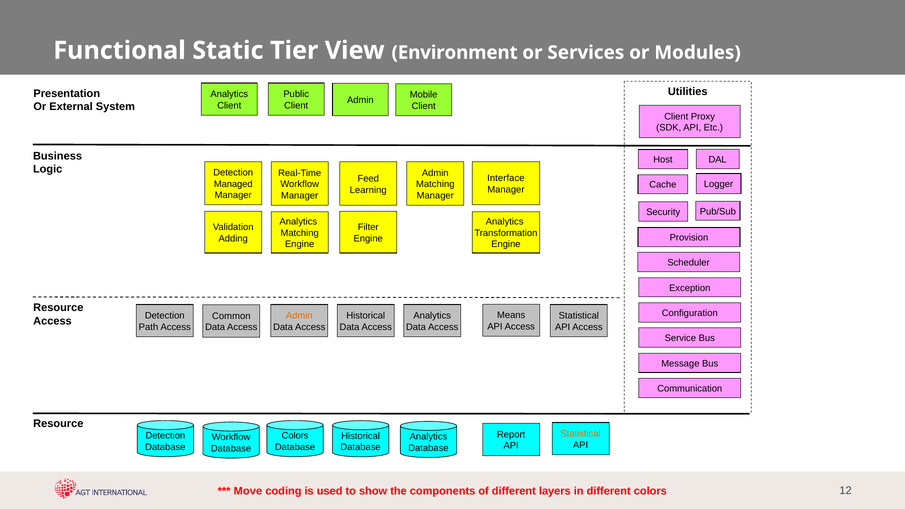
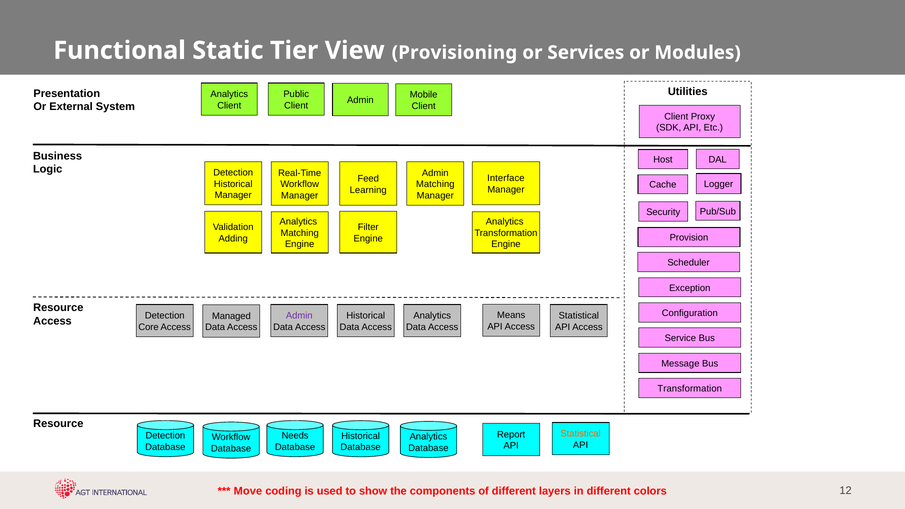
Environment: Environment -> Provisioning
Managed at (233, 184): Managed -> Historical
Admin at (299, 316) colour: orange -> purple
Common: Common -> Managed
Path: Path -> Core
Communication at (690, 389): Communication -> Transformation
Colors at (295, 436): Colors -> Needs
